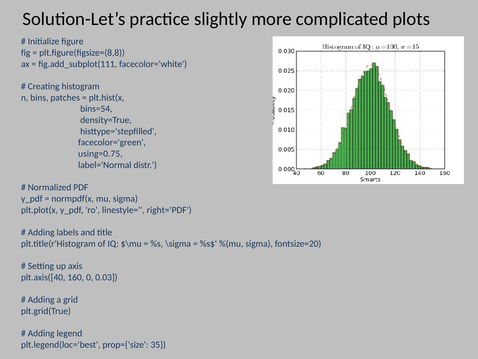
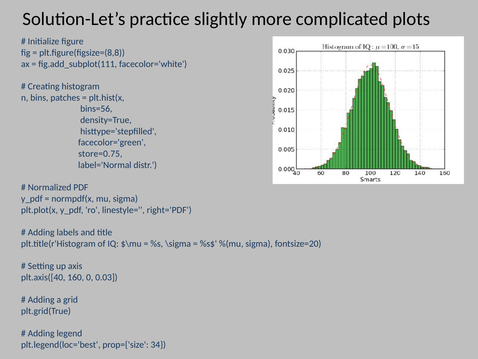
bins=54: bins=54 -> bins=56
using=0.75: using=0.75 -> store=0.75
35: 35 -> 34
